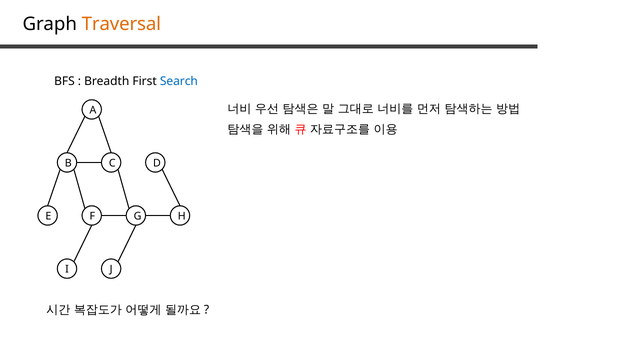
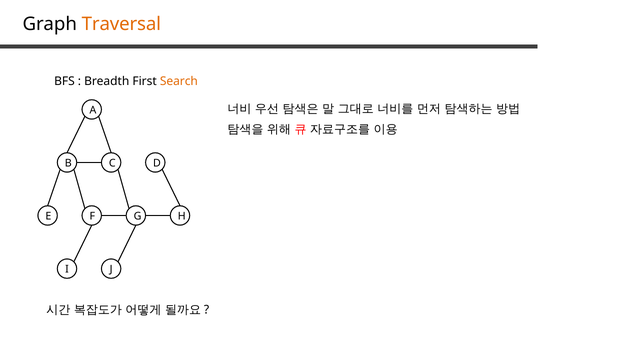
Search colour: blue -> orange
